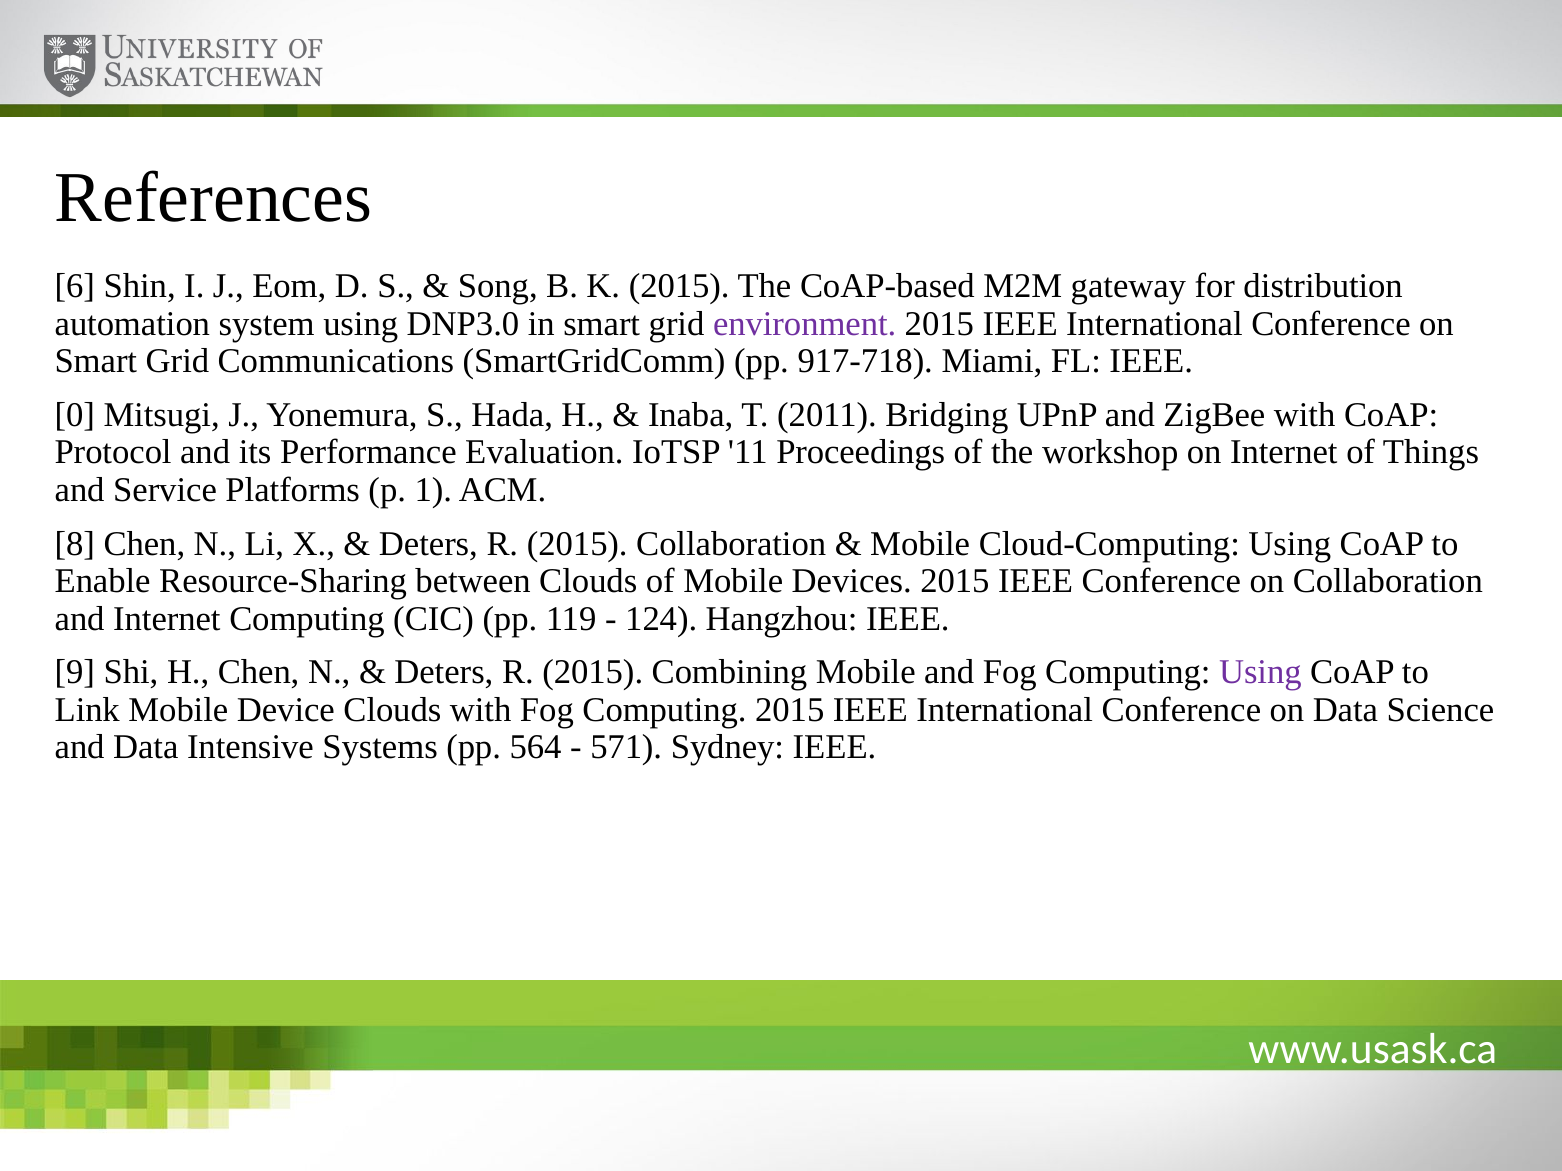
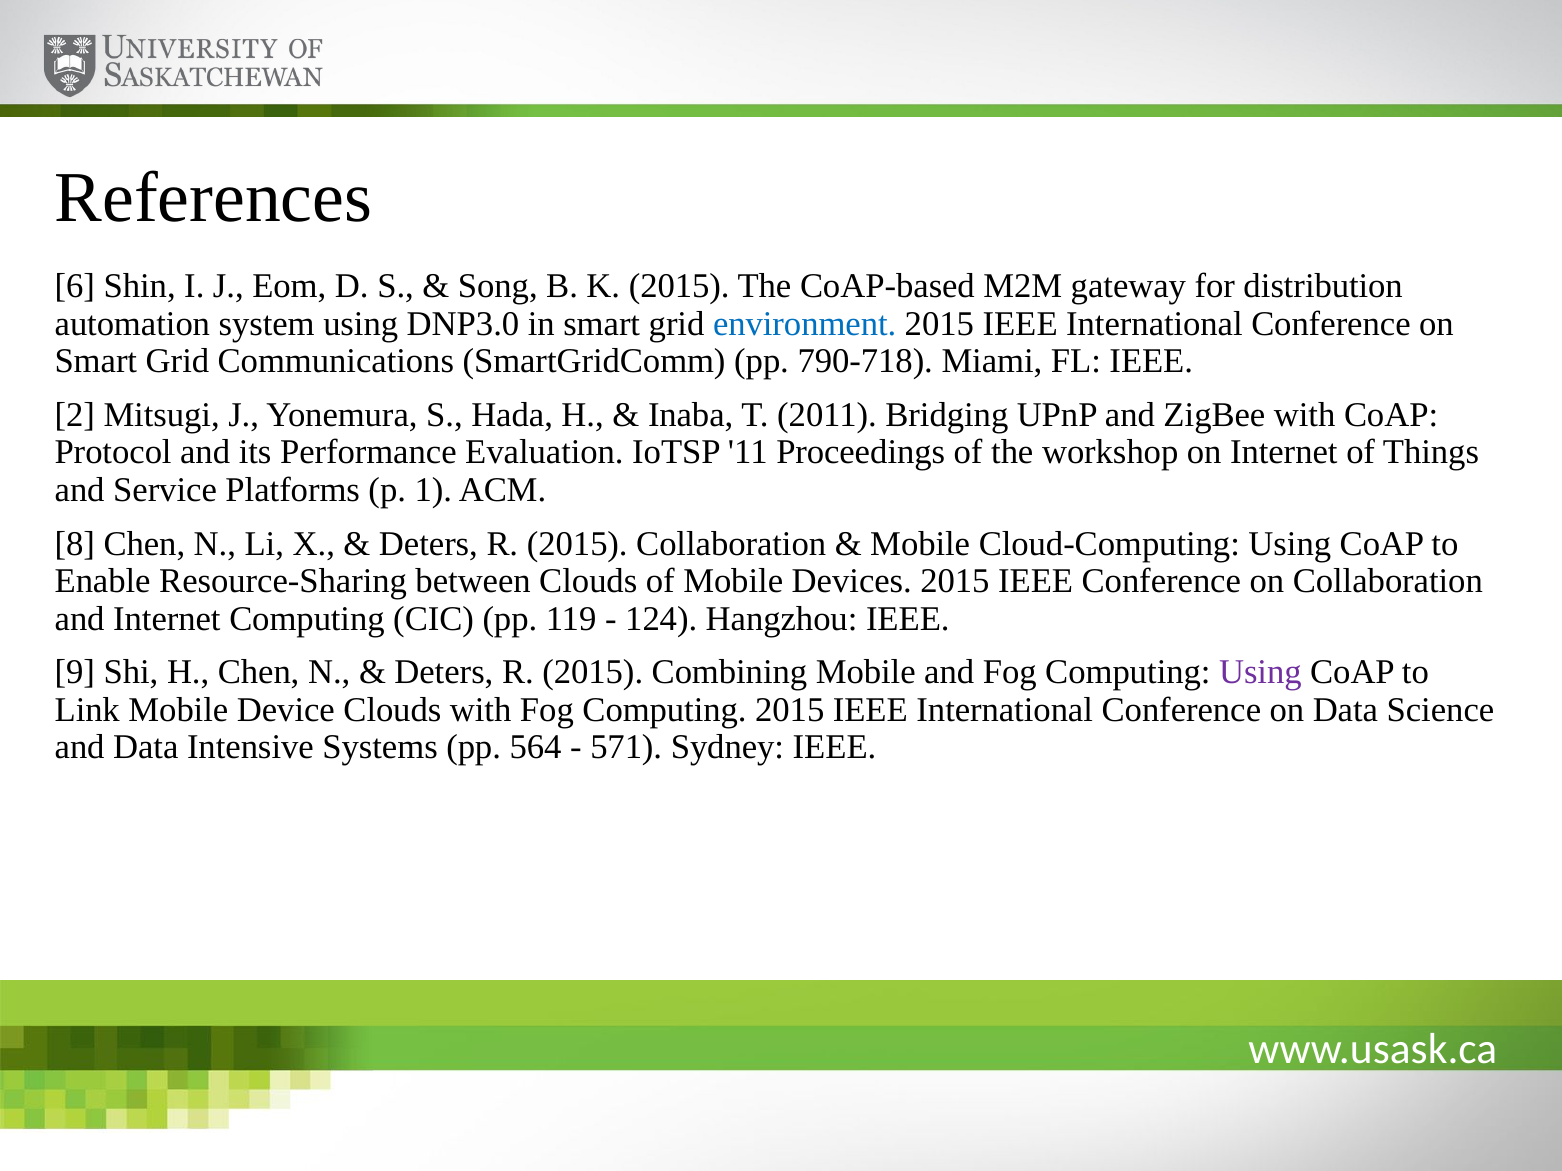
environment colour: purple -> blue
917-718: 917-718 -> 790-718
0: 0 -> 2
